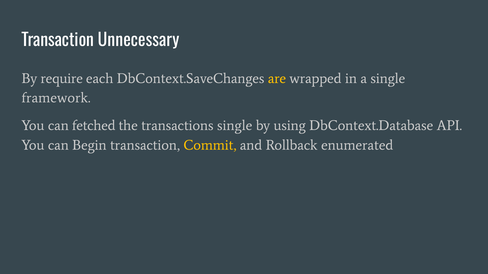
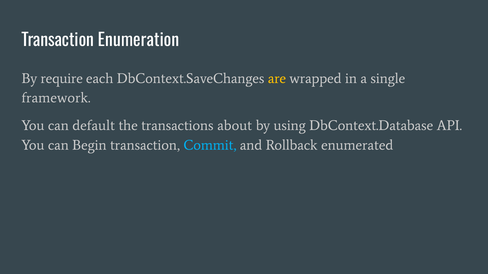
Unnecessary: Unnecessary -> Enumeration
fetched: fetched -> default
transactions single: single -> about
Commit colour: yellow -> light blue
